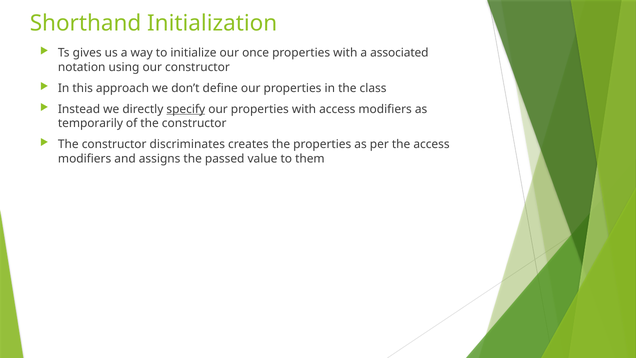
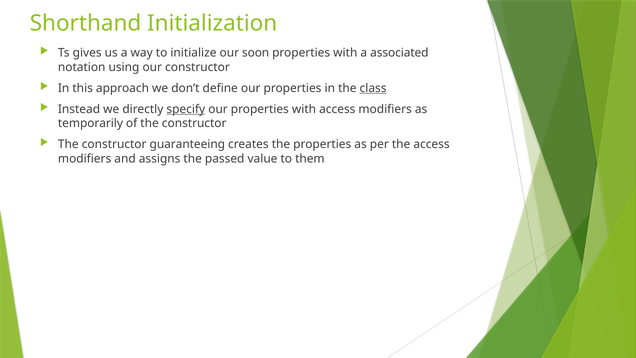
once: once -> soon
class underline: none -> present
discriminates: discriminates -> guaranteeing
